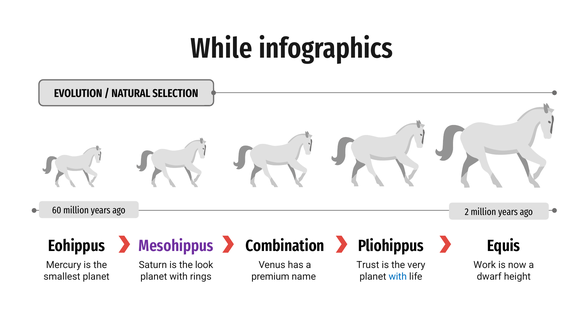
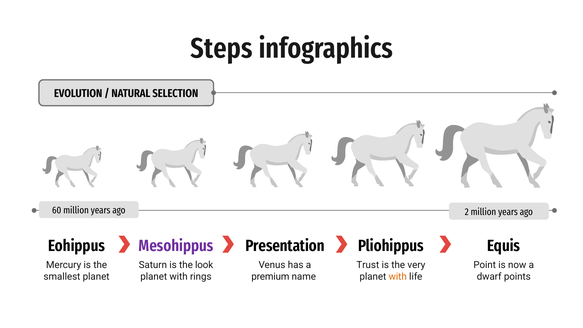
While: While -> Steps
Combination: Combination -> Presentation
Work: Work -> Point
with at (398, 276) colour: blue -> orange
height: height -> points
